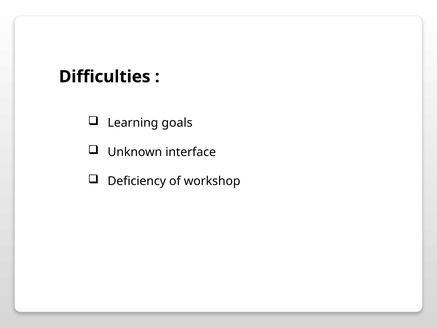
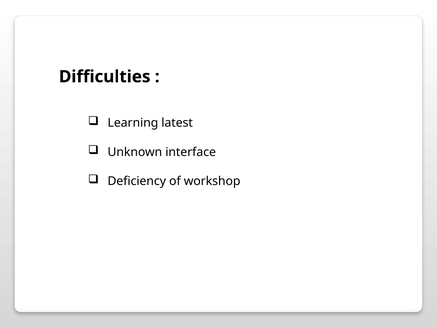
goals: goals -> latest
